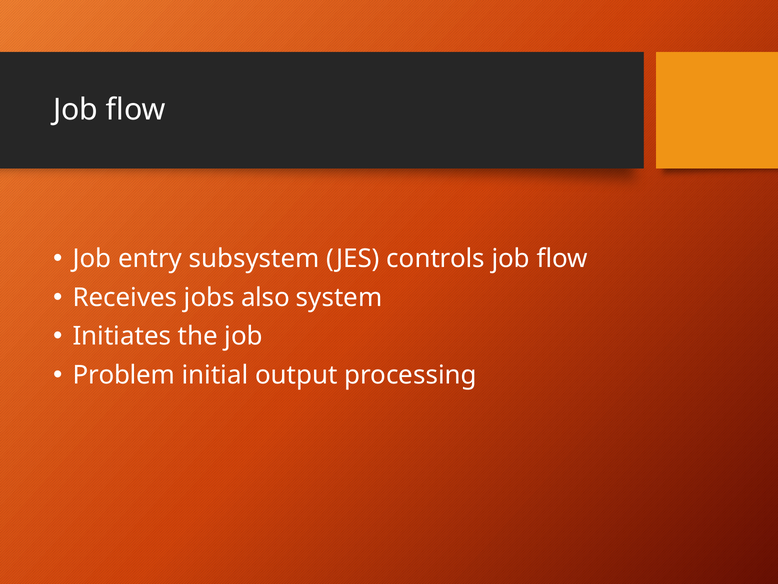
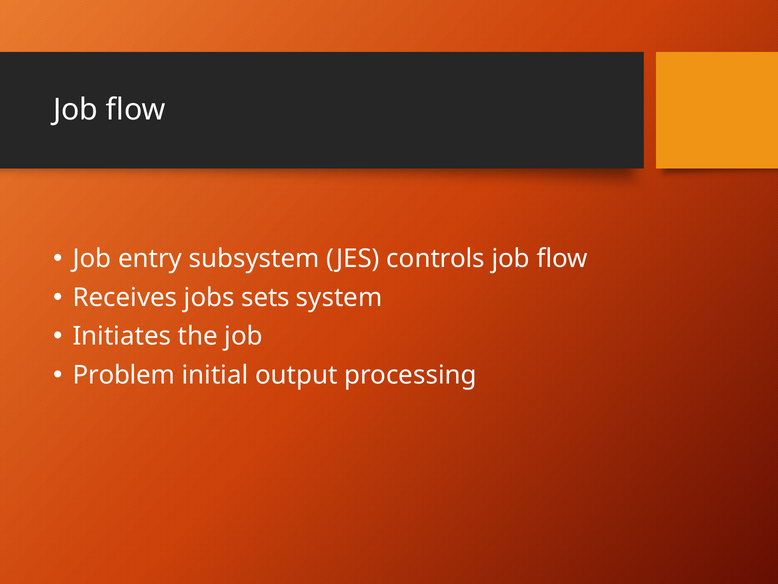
also: also -> sets
